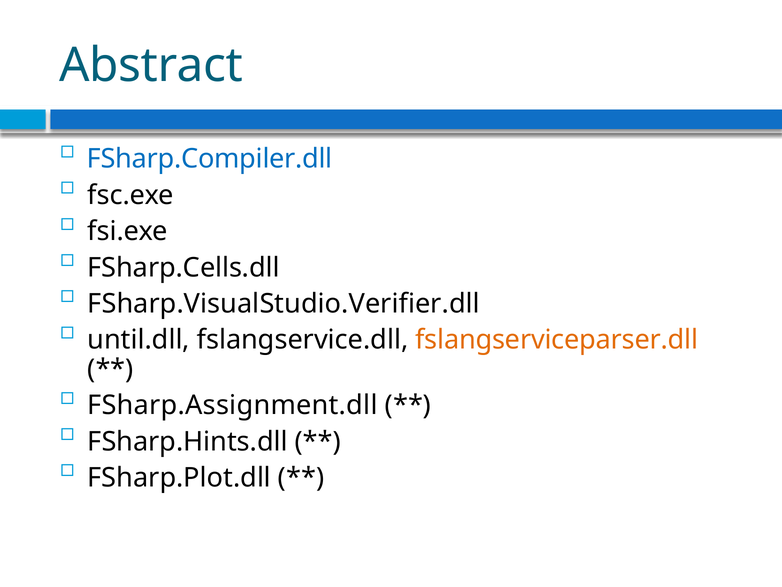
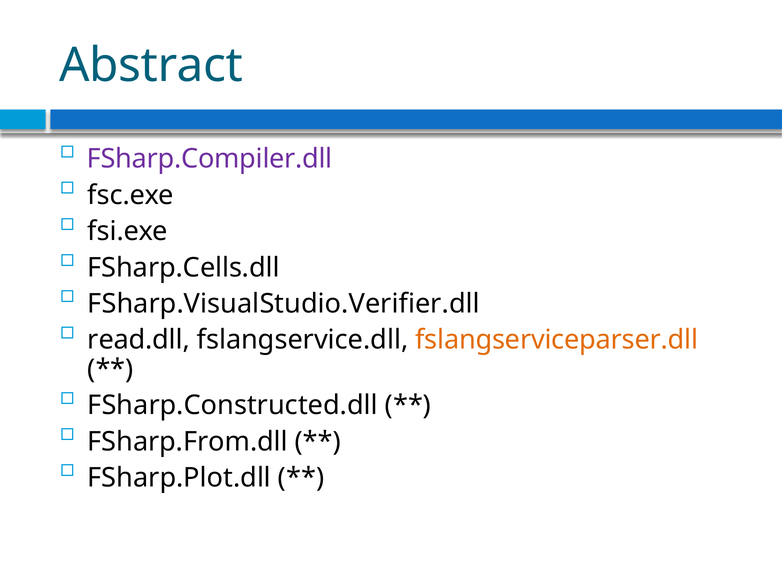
FSharp.Compiler.dll colour: blue -> purple
until.dll: until.dll -> read.dll
FSharp.Assignment.dll: FSharp.Assignment.dll -> FSharp.Constructed.dll
FSharp.Hints.dll: FSharp.Hints.dll -> FSharp.From.dll
